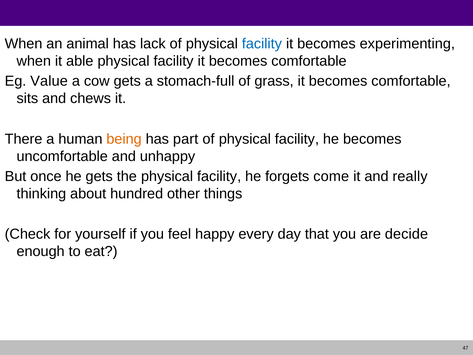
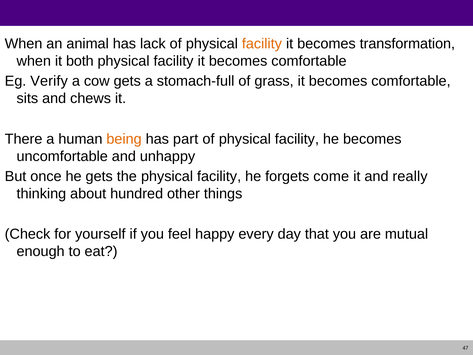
facility at (262, 44) colour: blue -> orange
experimenting: experimenting -> transformation
able: able -> both
Value: Value -> Verify
decide: decide -> mutual
